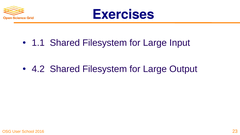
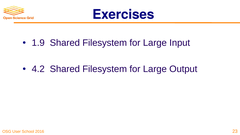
1.1: 1.1 -> 1.9
